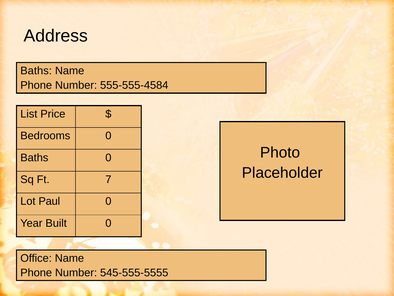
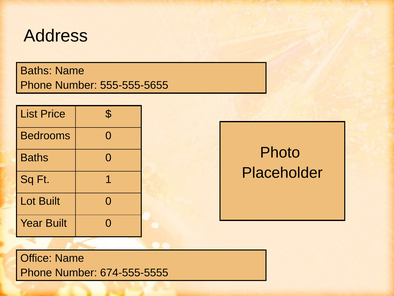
555-555-4584: 555-555-4584 -> 555-555-5655
7: 7 -> 1
Lot Paul: Paul -> Built
545-555-5555: 545-555-5555 -> 674-555-5555
